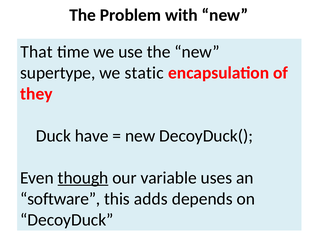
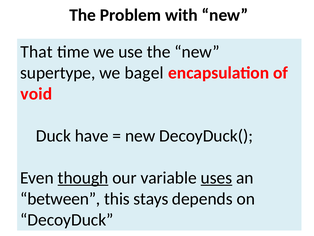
static: static -> bagel
they: they -> void
uses underline: none -> present
software: software -> between
adds: adds -> stays
